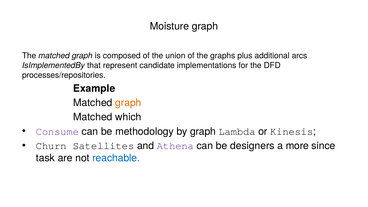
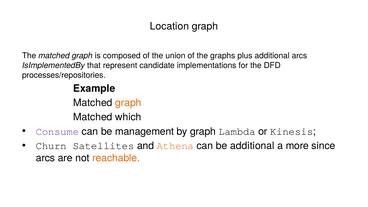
Moisture: Moisture -> Location
methodology: methodology -> management
Athena colour: purple -> orange
be designers: designers -> additional
task at (45, 158): task -> arcs
reachable colour: blue -> orange
